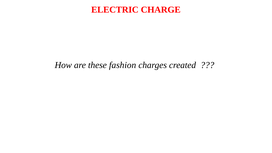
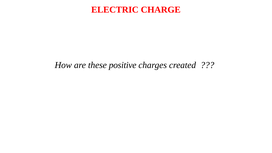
fashion: fashion -> positive
